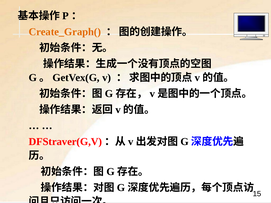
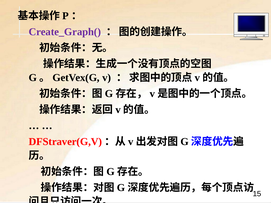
Create_Graph( colour: orange -> purple
